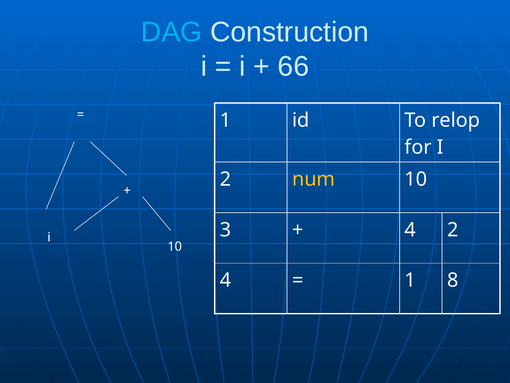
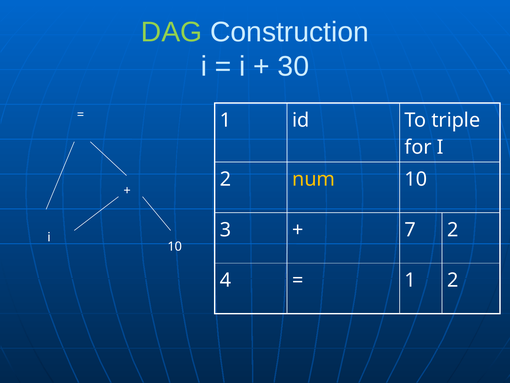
DAG colour: light blue -> light green
66: 66 -> 30
relop: relop -> triple
4 at (410, 230): 4 -> 7
1 8: 8 -> 2
